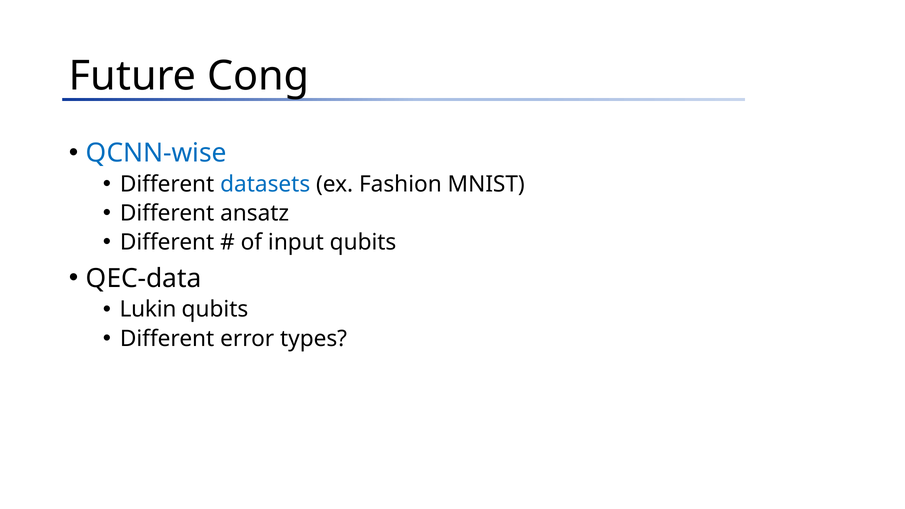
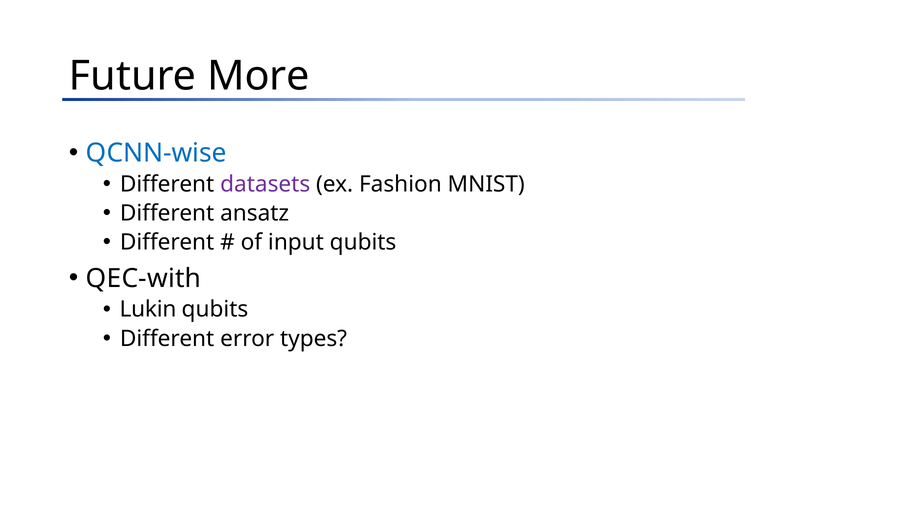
Cong: Cong -> More
datasets colour: blue -> purple
QEC-data: QEC-data -> QEC-with
